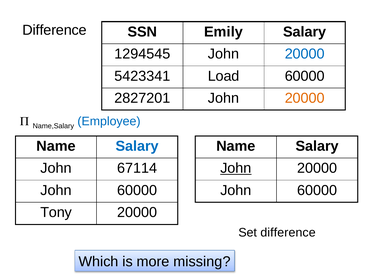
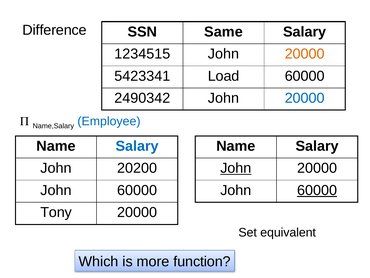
Emily: Emily -> Same
1294545: 1294545 -> 1234515
20000 at (305, 54) colour: blue -> orange
2827201: 2827201 -> 2490342
20000 at (305, 98) colour: orange -> blue
67114: 67114 -> 20200
60000 at (317, 190) underline: none -> present
Set difference: difference -> equivalent
missing: missing -> function
